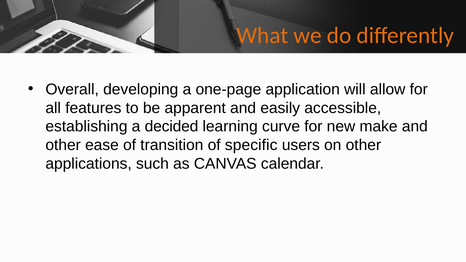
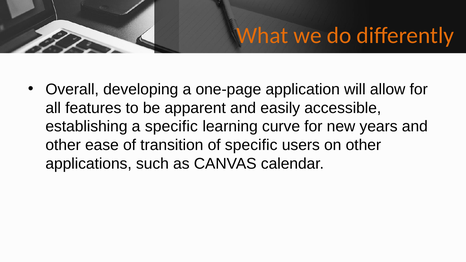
a decided: decided -> specific
make: make -> years
